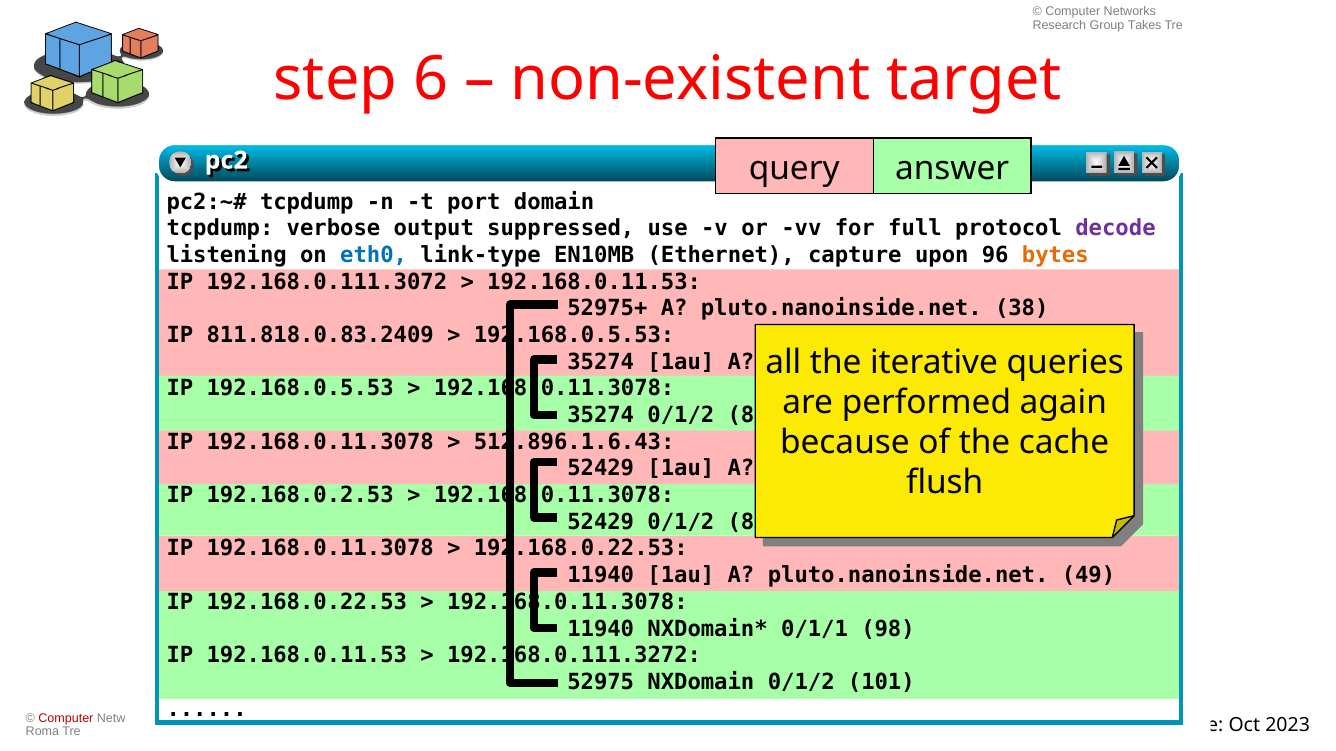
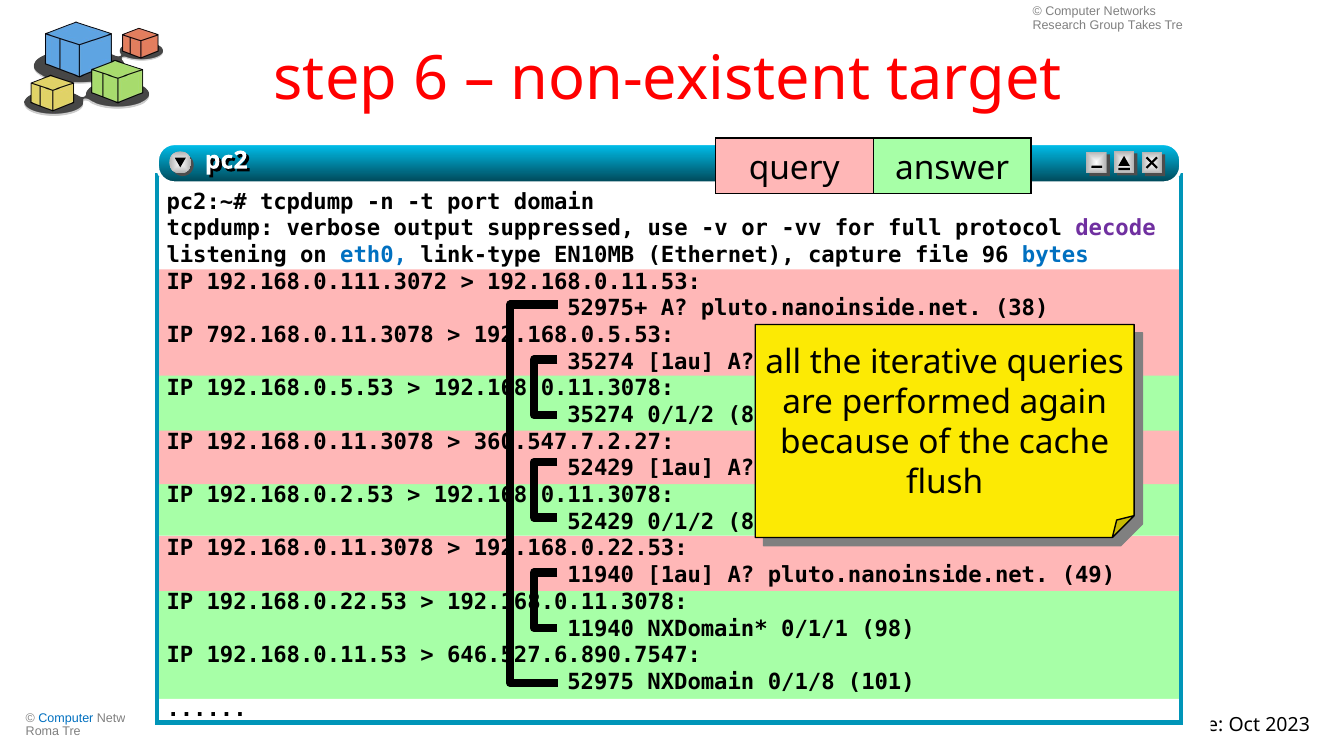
upon: upon -> file
bytes colour: orange -> blue
811.818.0.83.2409: 811.818.0.83.2409 -> 792.168.0.11.3078
512.896.1.6.43: 512.896.1.6.43 -> 360.547.7.2.27
192.168.0.111.3272: 192.168.0.111.3272 -> 646.527.6.890.7547
NXDomain 0/1/2: 0/1/2 -> 0/1/8
Computer at (66, 719) colour: red -> blue
